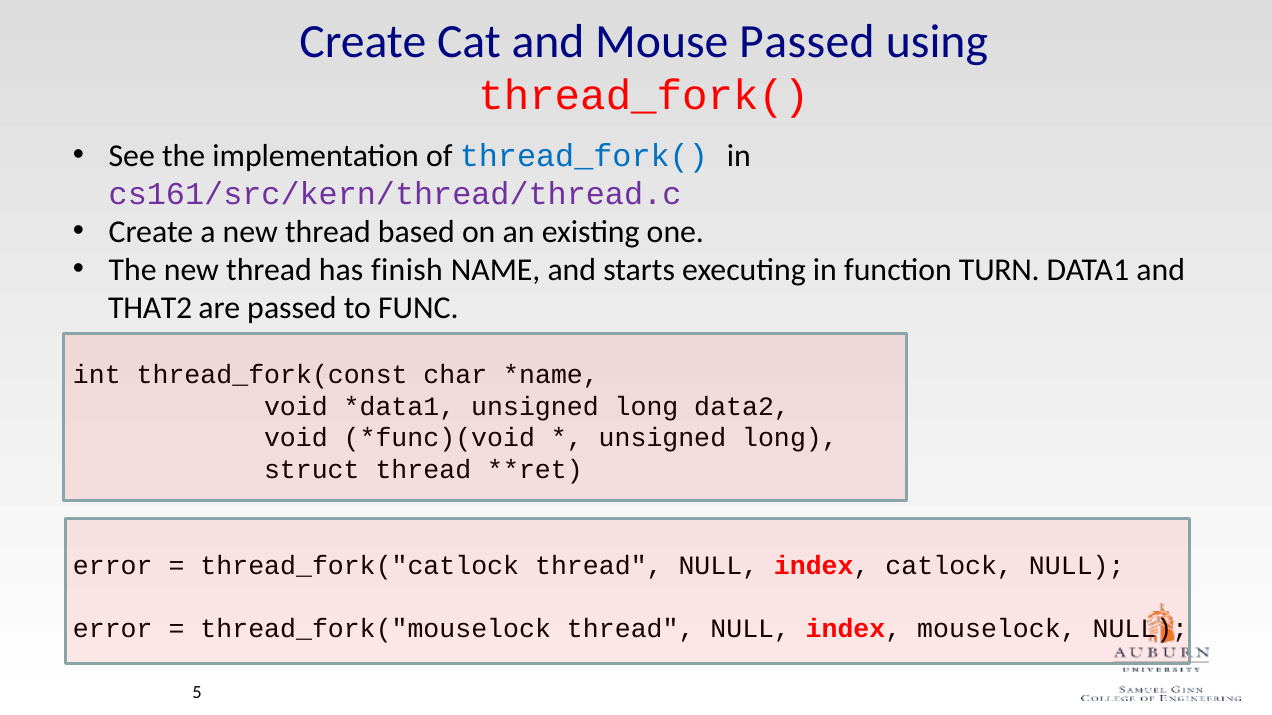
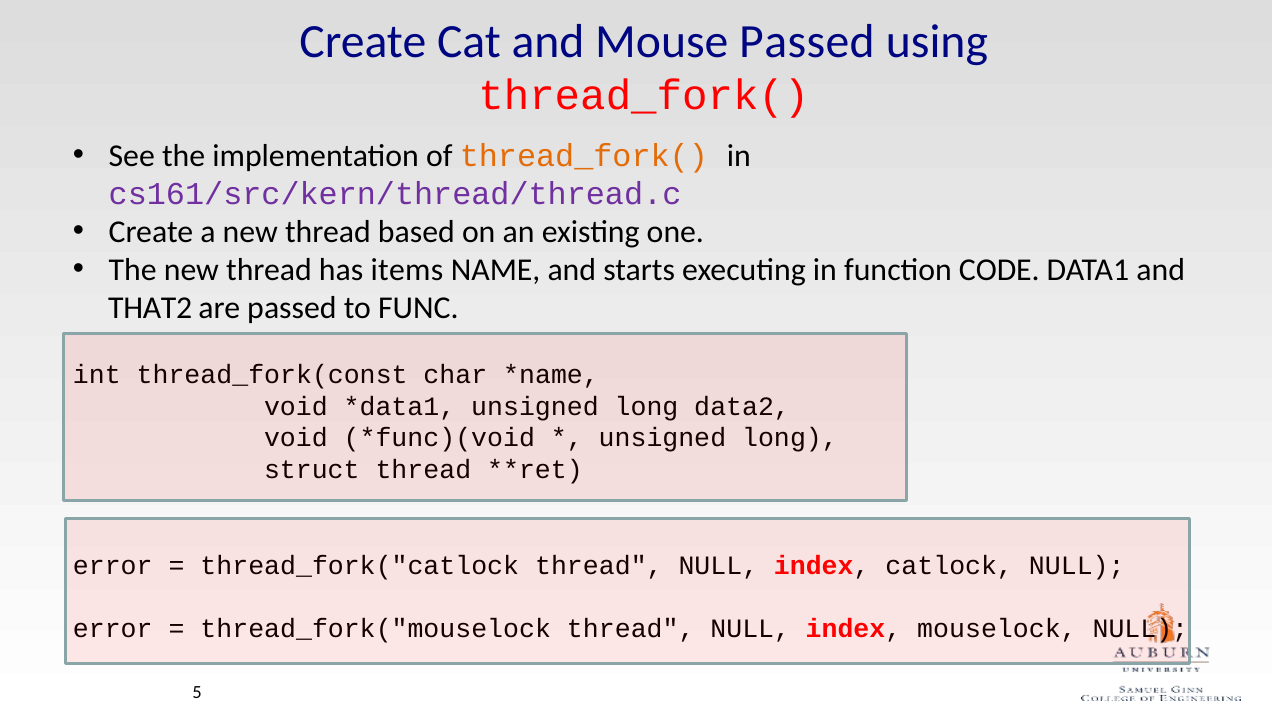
thread_fork( at (584, 156) colour: blue -> orange
finish: finish -> items
TURN: TURN -> CODE
